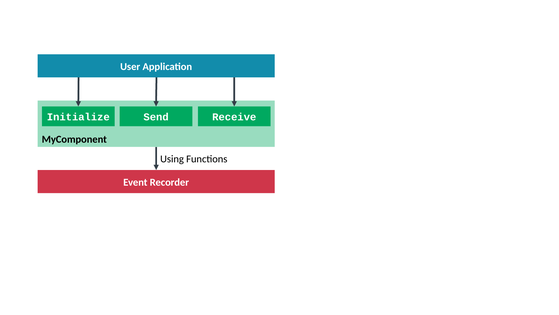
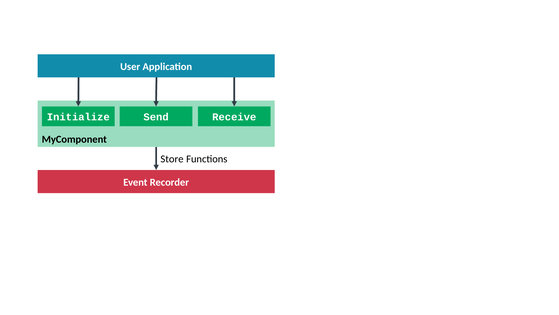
Using: Using -> Store
